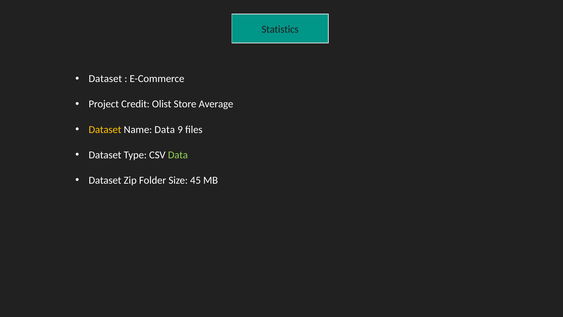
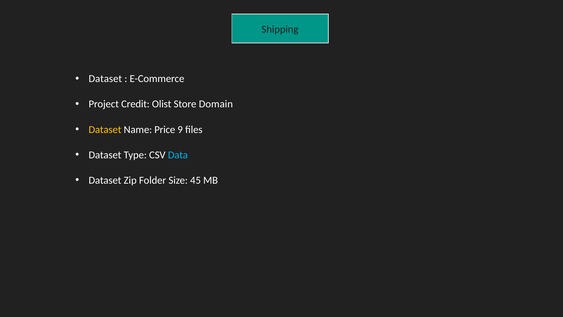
Statistics: Statistics -> Shipping
Average: Average -> Domain
Name Data: Data -> Price
Data at (178, 155) colour: light green -> light blue
